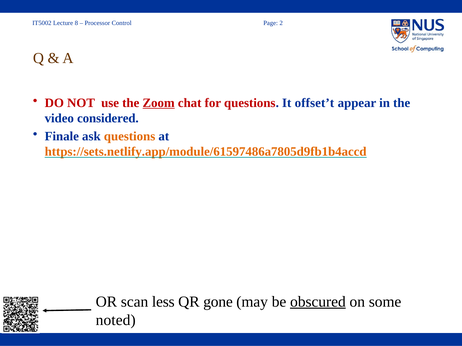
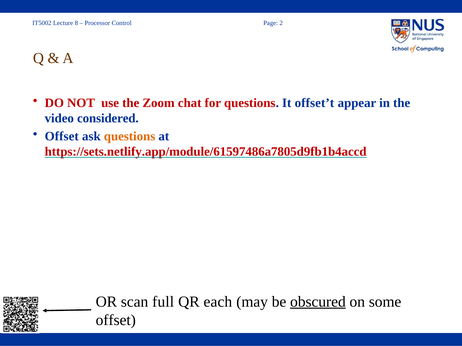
Zoom underline: present -> none
Finale at (62, 136): Finale -> Offset
https://sets.netlify.app/module/61597486a7805d9fb1b4accd colour: orange -> red
less: less -> full
gone: gone -> each
noted at (116, 321): noted -> offset
